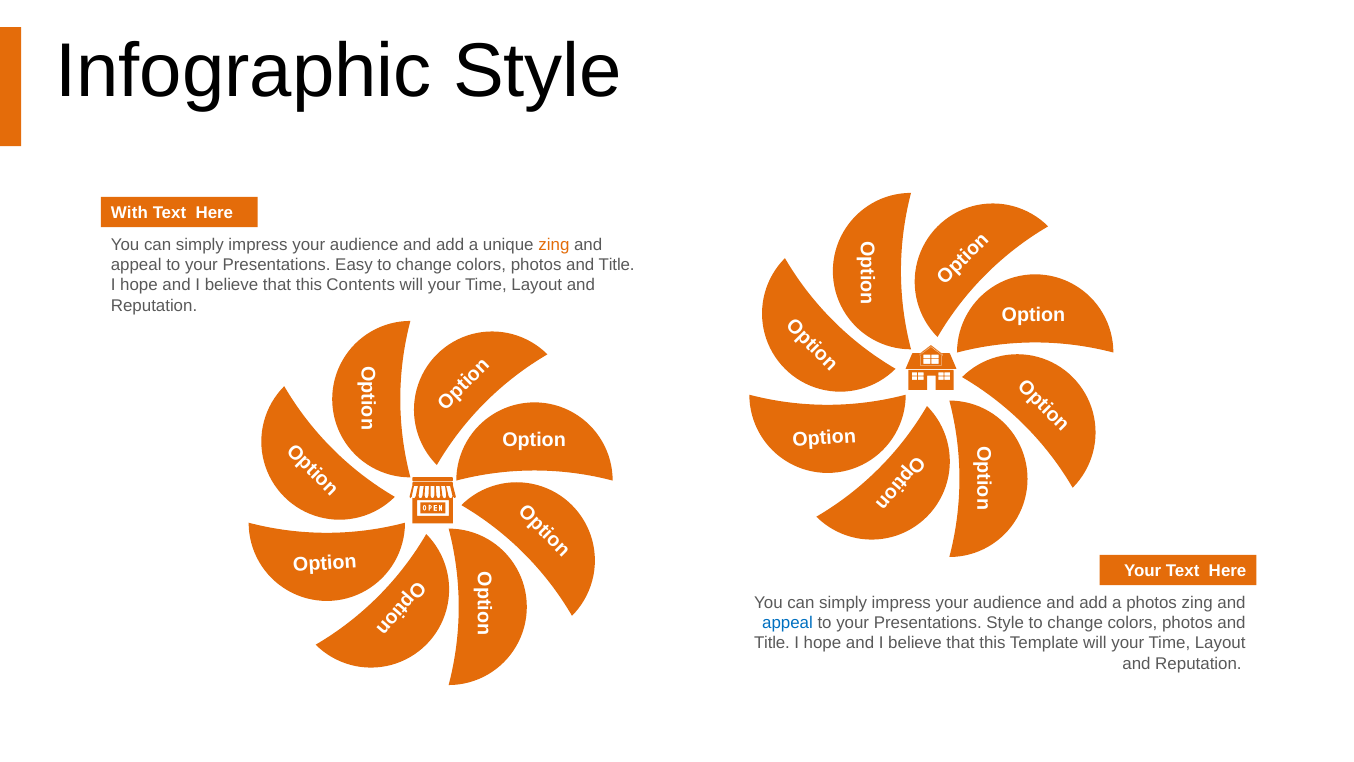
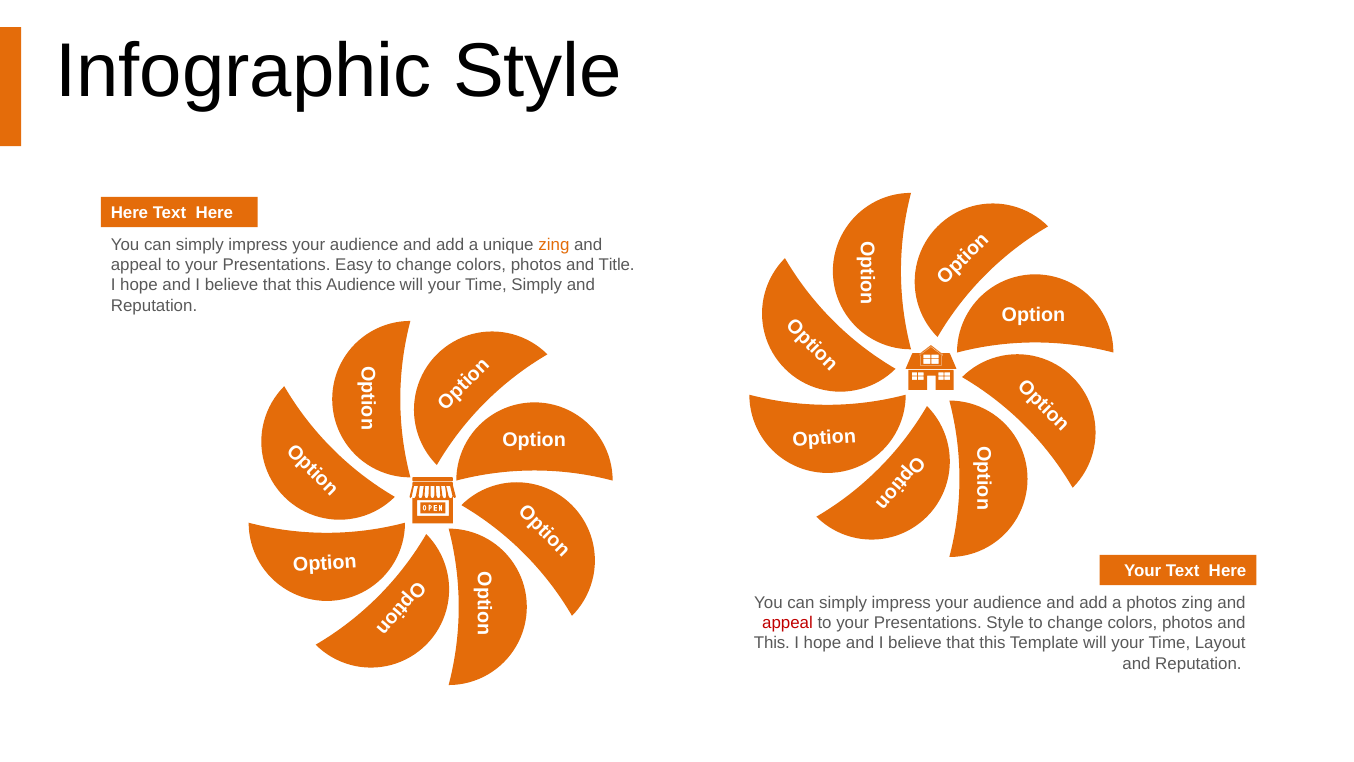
With at (129, 213): With -> Here
this Contents: Contents -> Audience
Layout at (537, 285): Layout -> Simply
appeal at (788, 623) colour: blue -> red
Title at (772, 643): Title -> This
